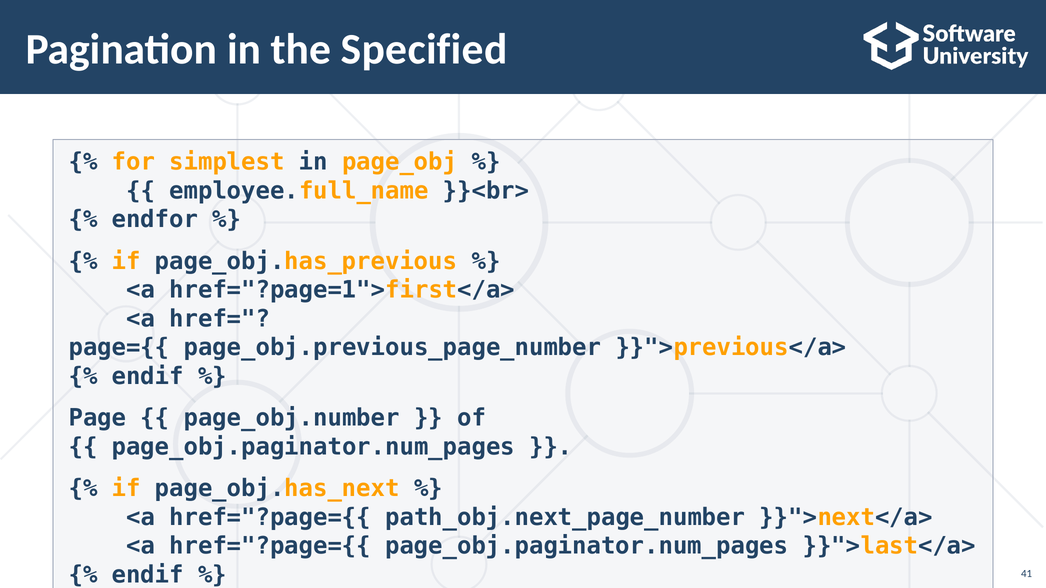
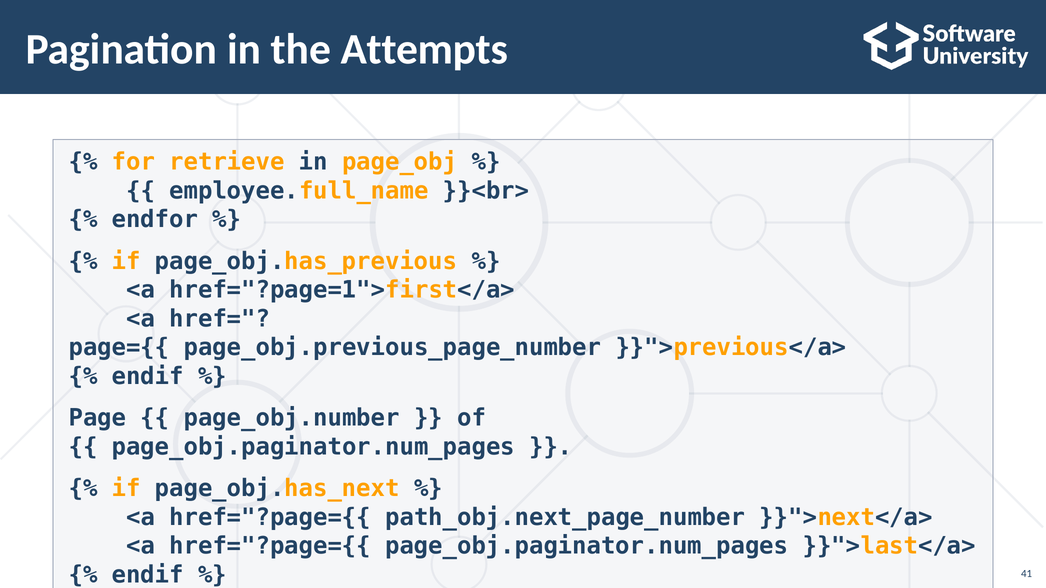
Specified: Specified -> Attempts
simplest: simplest -> retrieve
